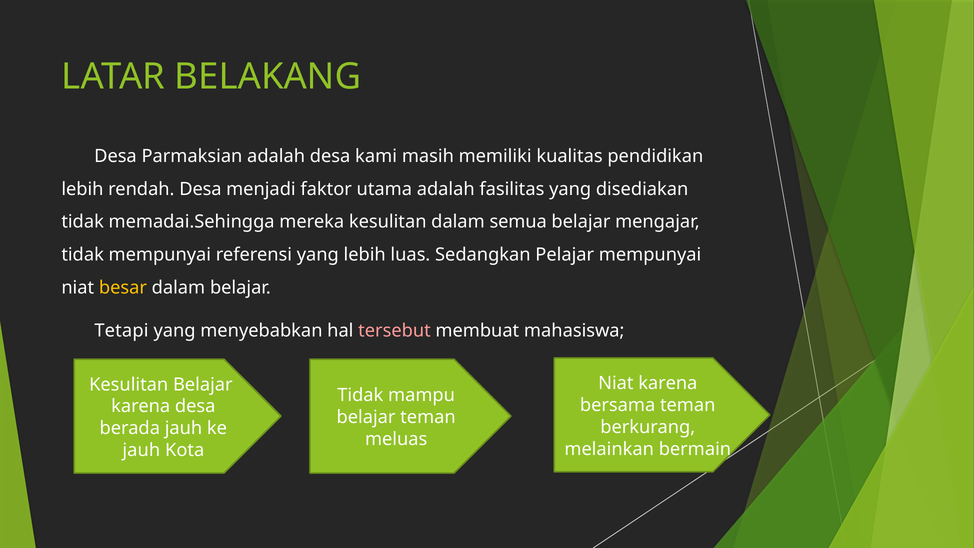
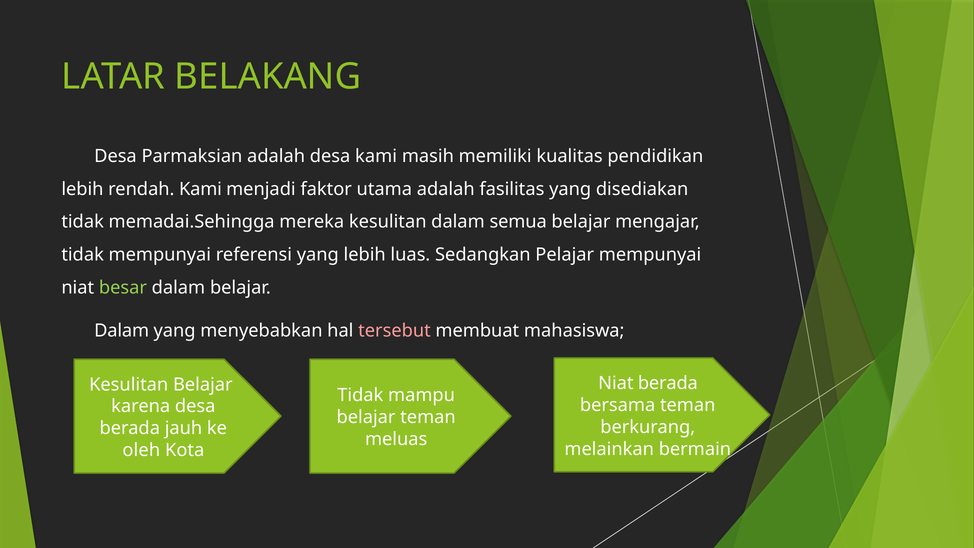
rendah Desa: Desa -> Kami
besar colour: yellow -> light green
Tetapi at (121, 331): Tetapi -> Dalam
Niat karena: karena -> berada
jauh at (141, 450): jauh -> oleh
